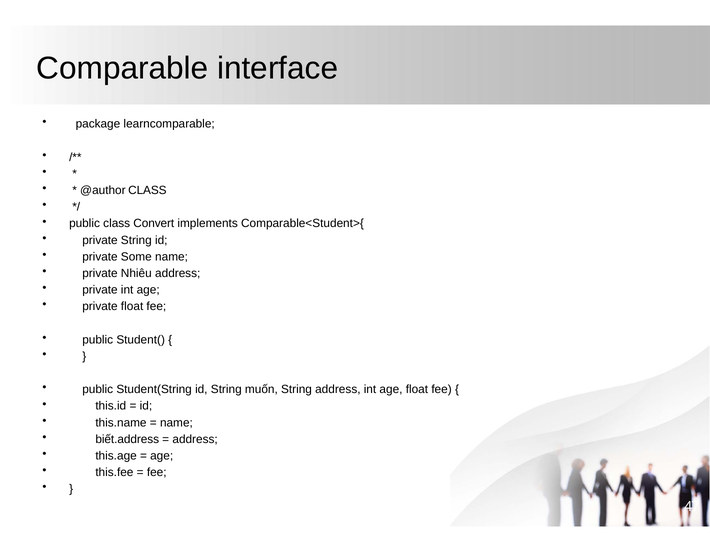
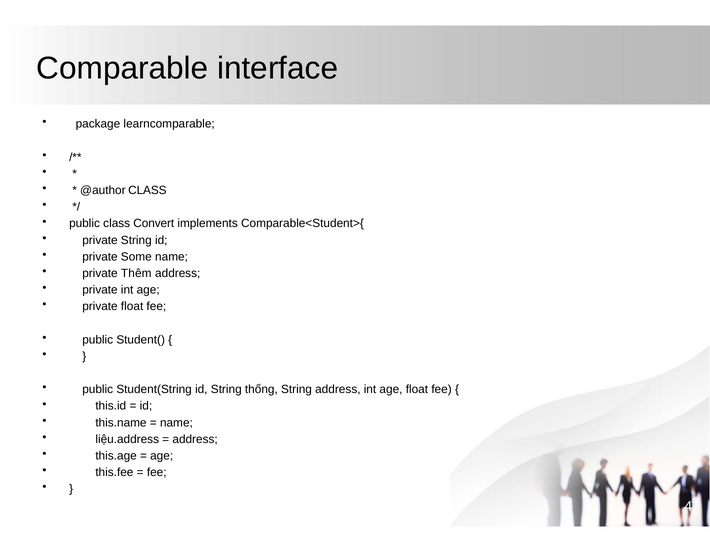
Nhiêu: Nhiêu -> Thêm
muốn: muốn -> thống
biết.address: biết.address -> liệu.address
